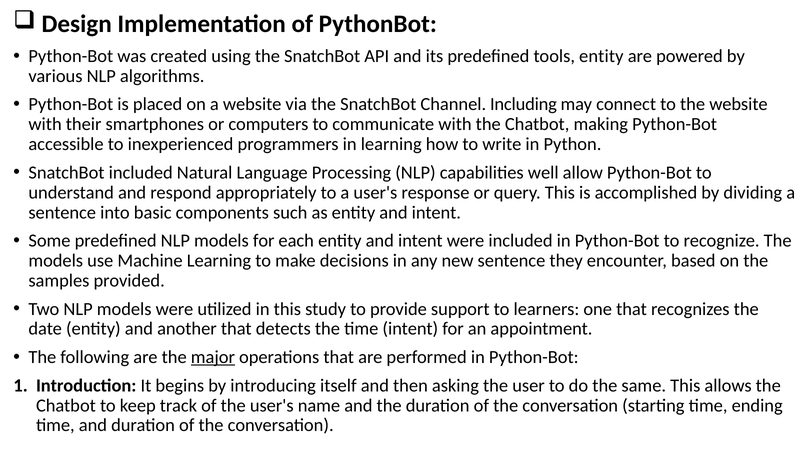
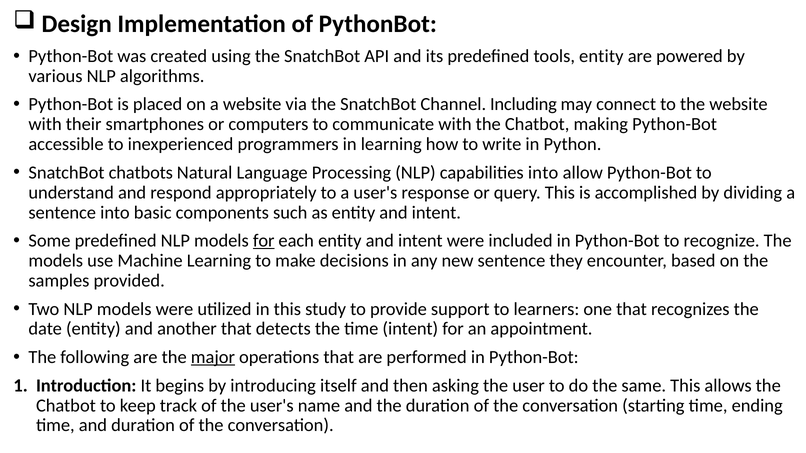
SnatchBot included: included -> chatbots
capabilities well: well -> into
for at (264, 241) underline: none -> present
